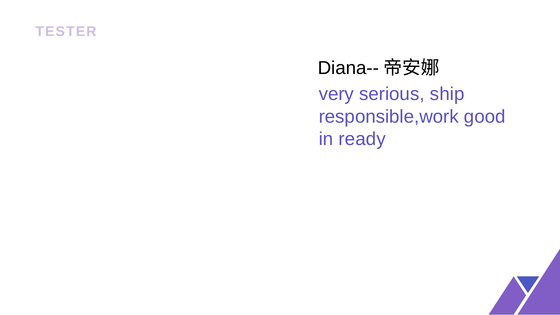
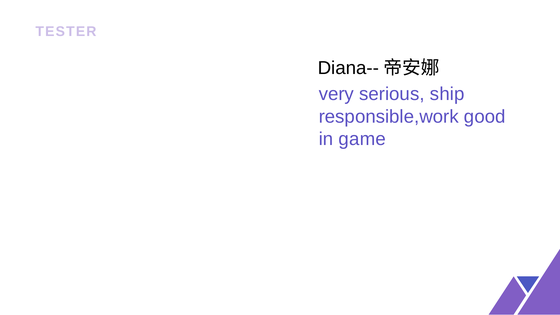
ready: ready -> game
